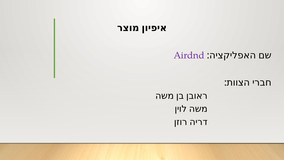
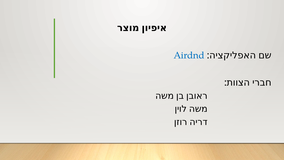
Airdnd colour: purple -> blue
